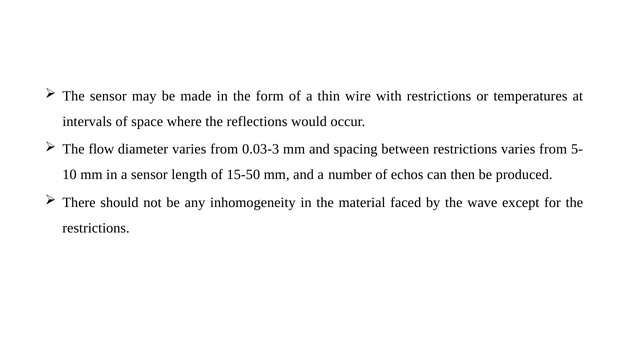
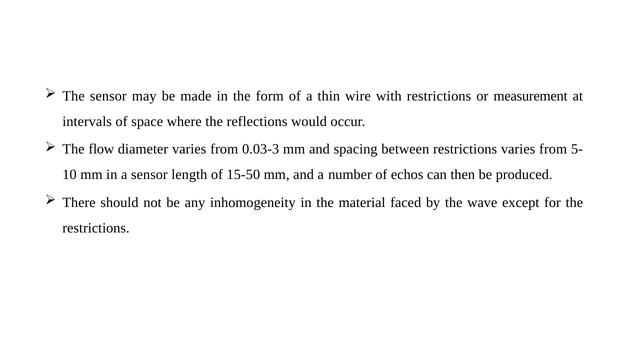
temperatures: temperatures -> measurement
